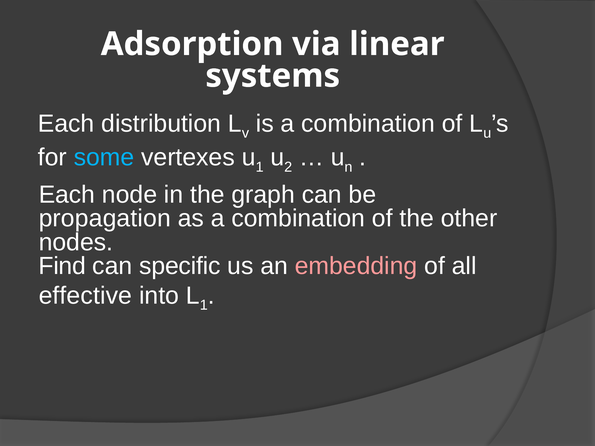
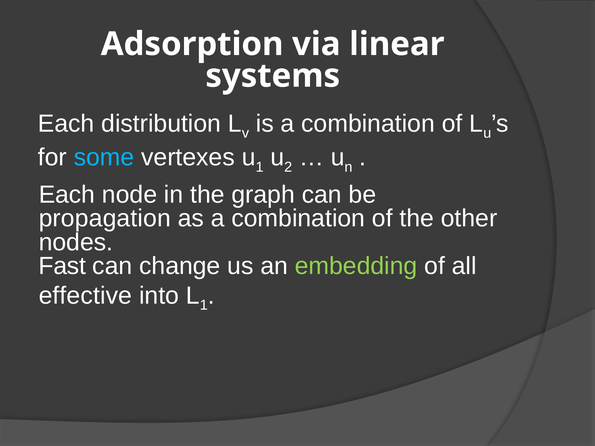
Find: Find -> Fast
specific: specific -> change
embedding colour: pink -> light green
